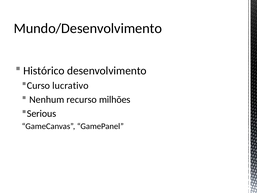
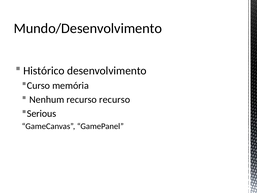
lucrativo: lucrativo -> memória
recurso milhões: milhões -> recurso
